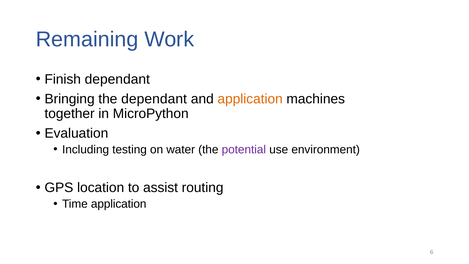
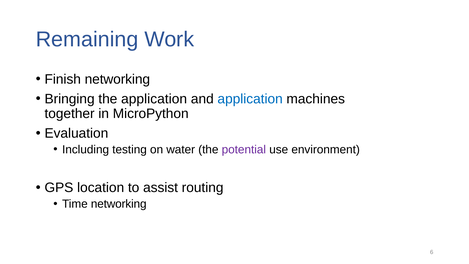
Finish dependant: dependant -> networking
the dependant: dependant -> application
application at (250, 99) colour: orange -> blue
Time application: application -> networking
